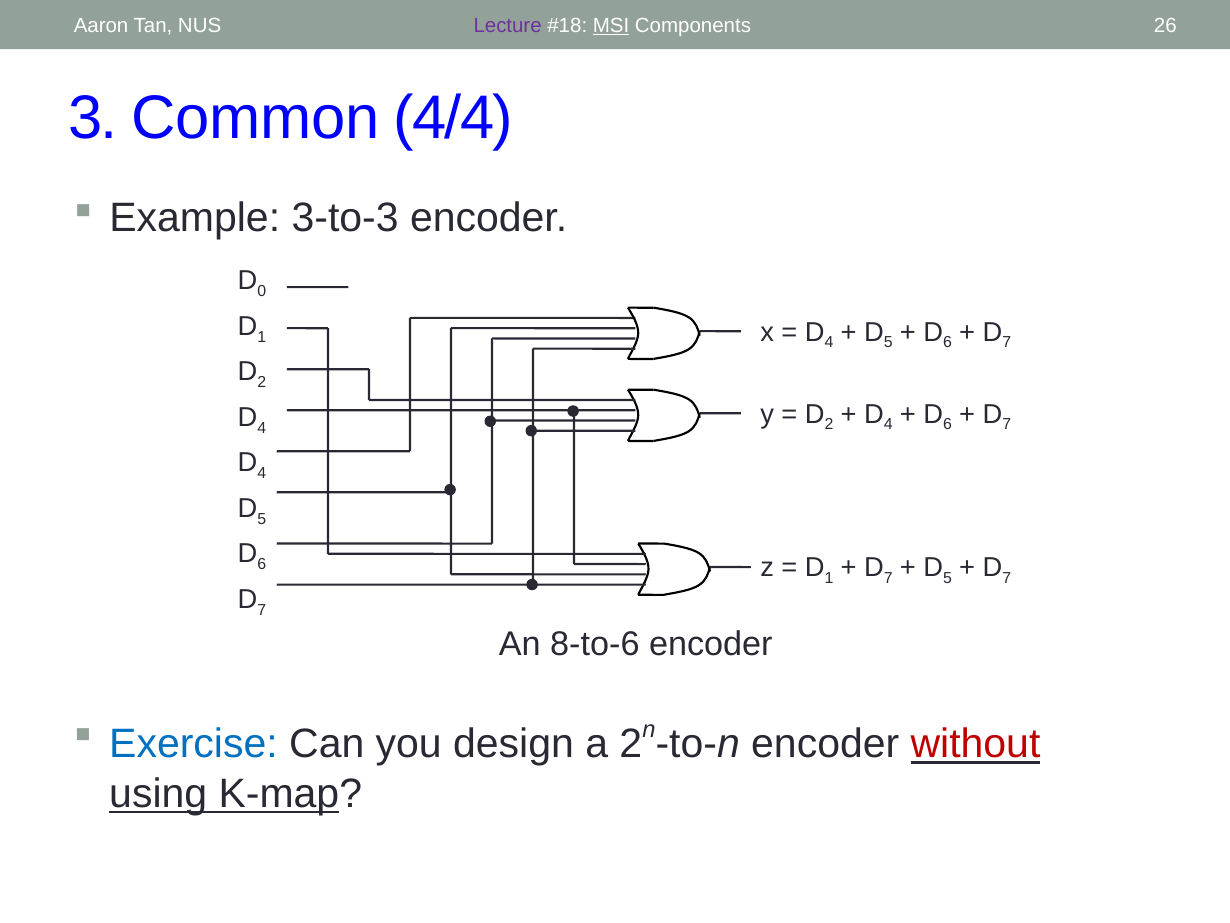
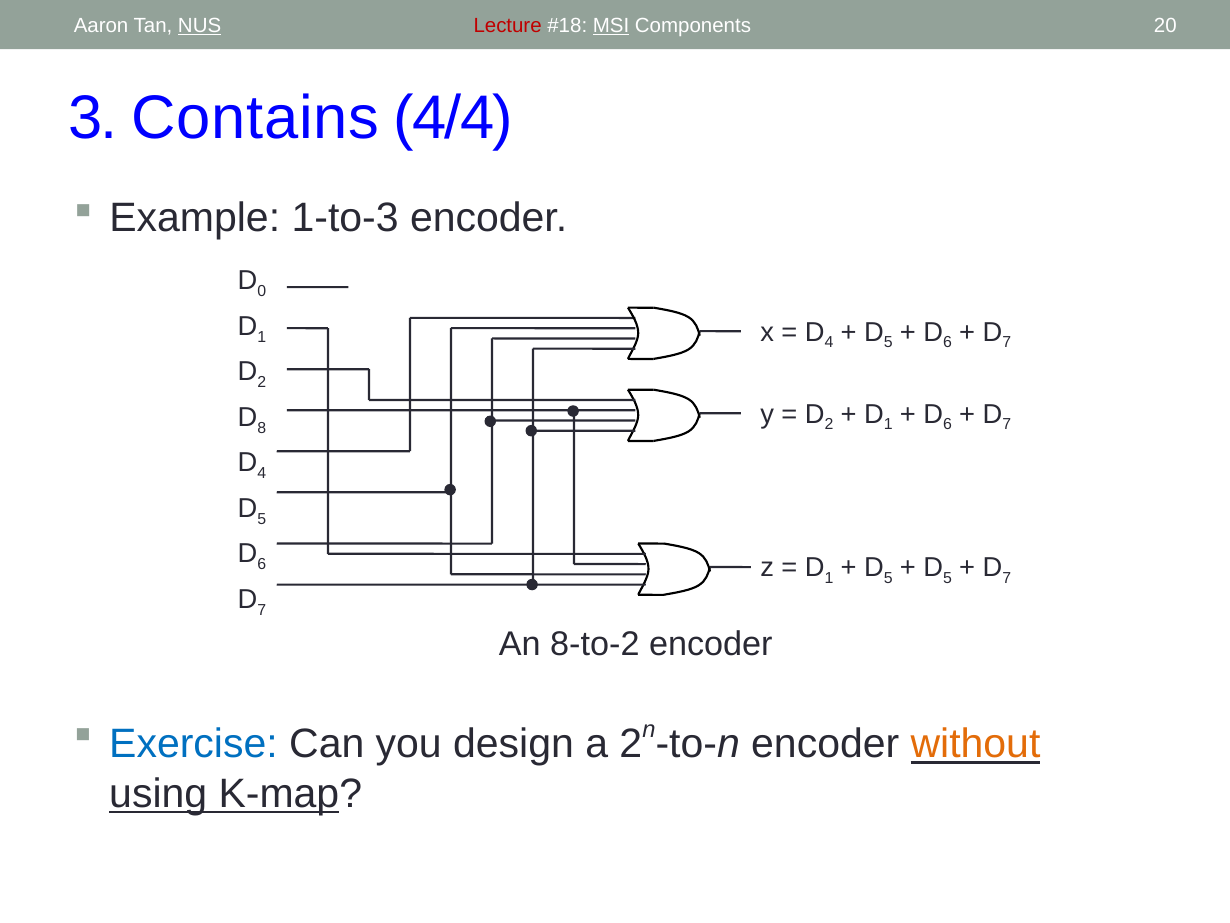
NUS underline: none -> present
Lecture colour: purple -> red
26: 26 -> 20
Common: Common -> Contains
3-to-3: 3-to-3 -> 1-to-3
4 at (888, 424): 4 -> 1
4 at (262, 428): 4 -> 8
7 at (888, 578): 7 -> 5
8-to-6: 8-to-6 -> 8-to-2
without colour: red -> orange
